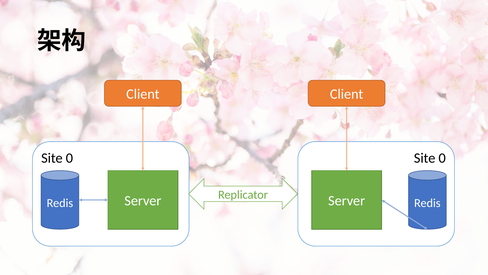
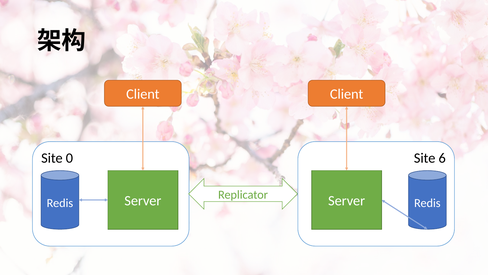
0 at (442, 158): 0 -> 6
